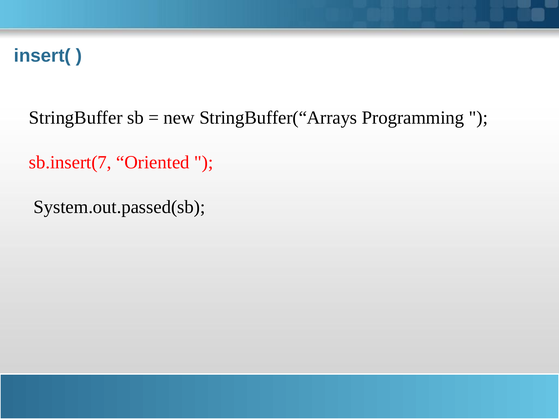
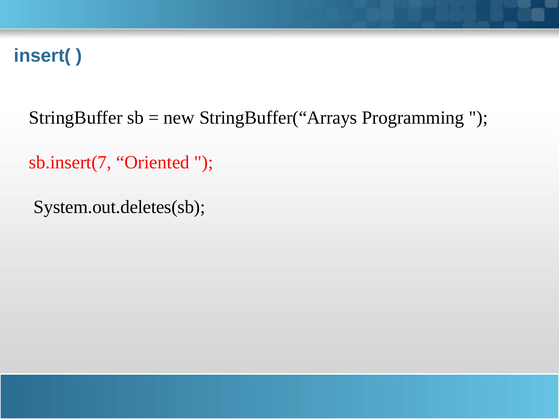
System.out.passed(sb: System.out.passed(sb -> System.out.deletes(sb
